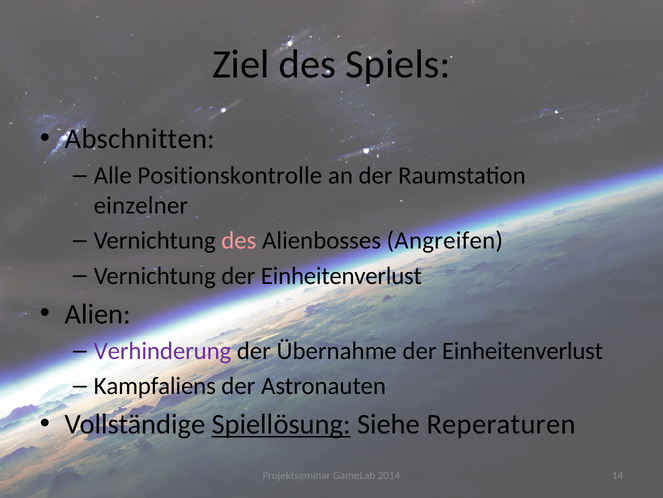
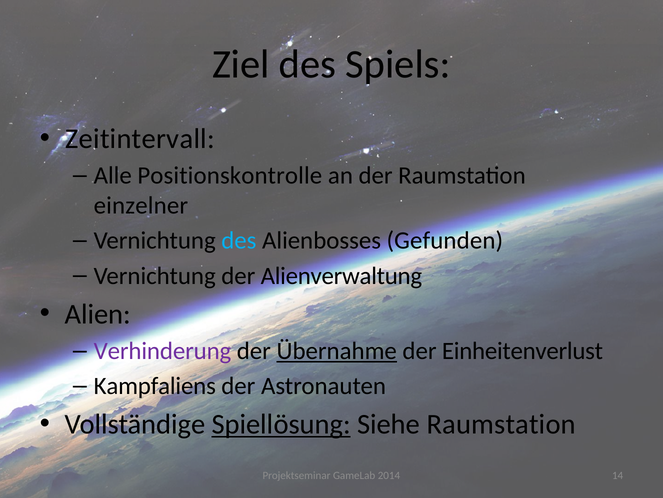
Abschnitten: Abschnitten -> Zeitintervall
des at (239, 240) colour: pink -> light blue
Angreifen: Angreifen -> Gefunden
Vernichtung der Einheitenverlust: Einheitenverlust -> Alienverwaltung
Übernahme underline: none -> present
Siehe Reperaturen: Reperaturen -> Raumstation
